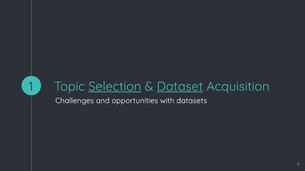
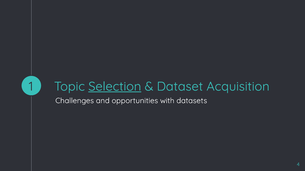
Dataset underline: present -> none
